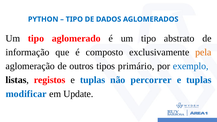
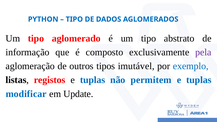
pela colour: orange -> purple
primário: primário -> imutável
percorrer: percorrer -> permitem
